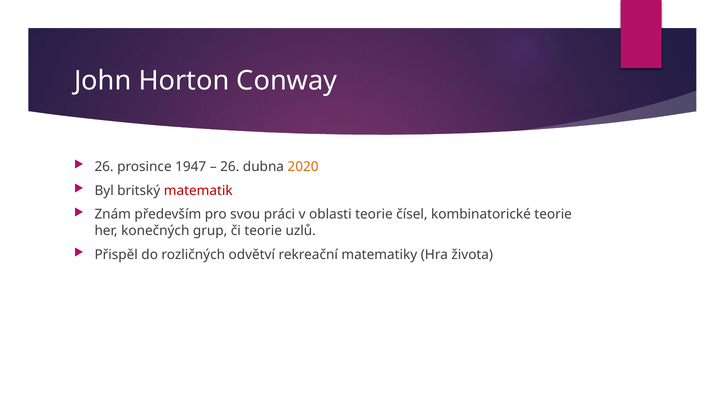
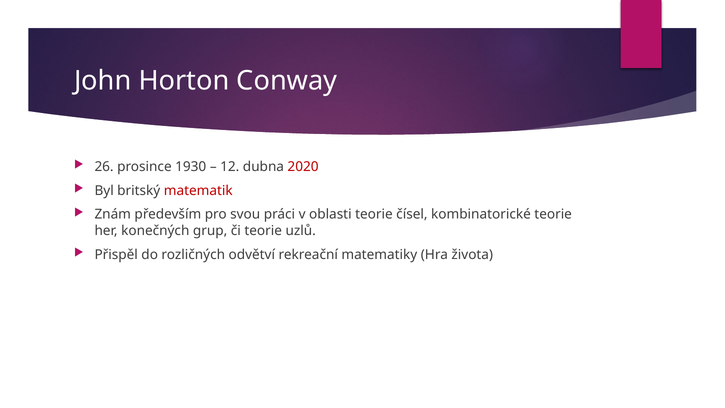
1947: 1947 -> 1930
26 at (230, 167): 26 -> 12
2020 colour: orange -> red
